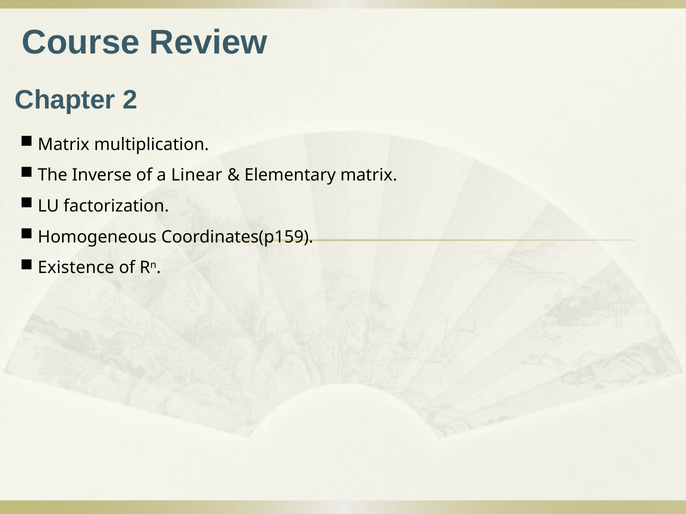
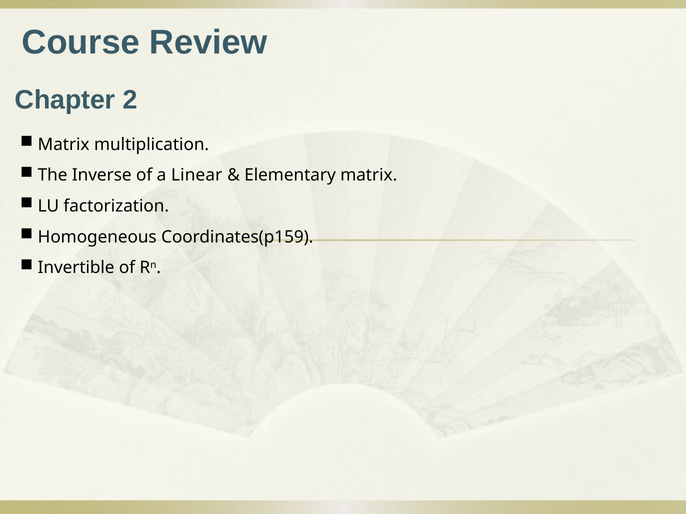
Existence: Existence -> Invertible
